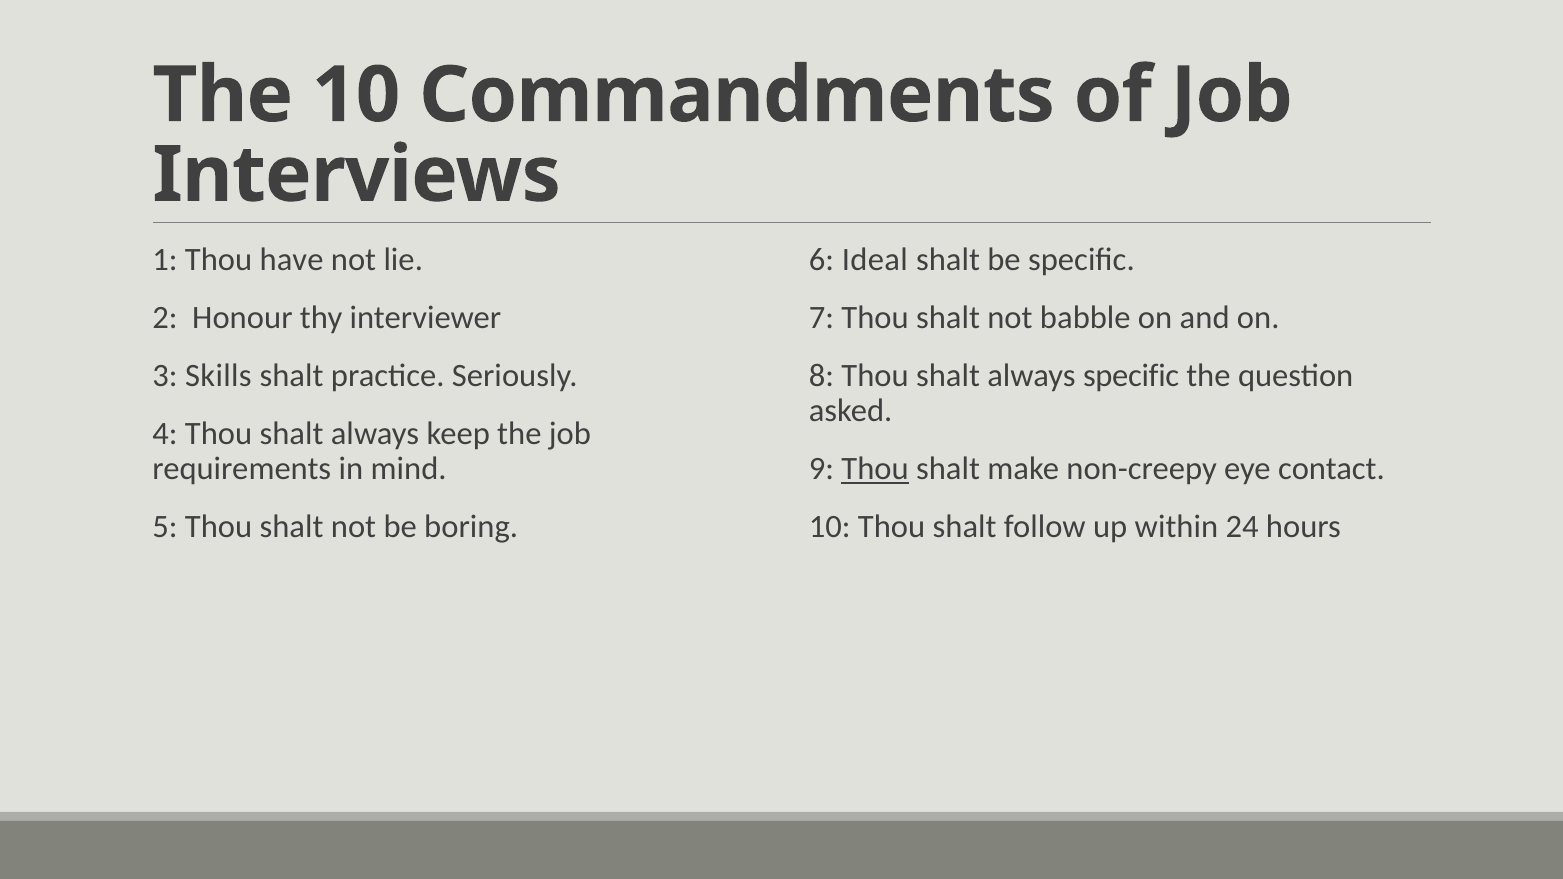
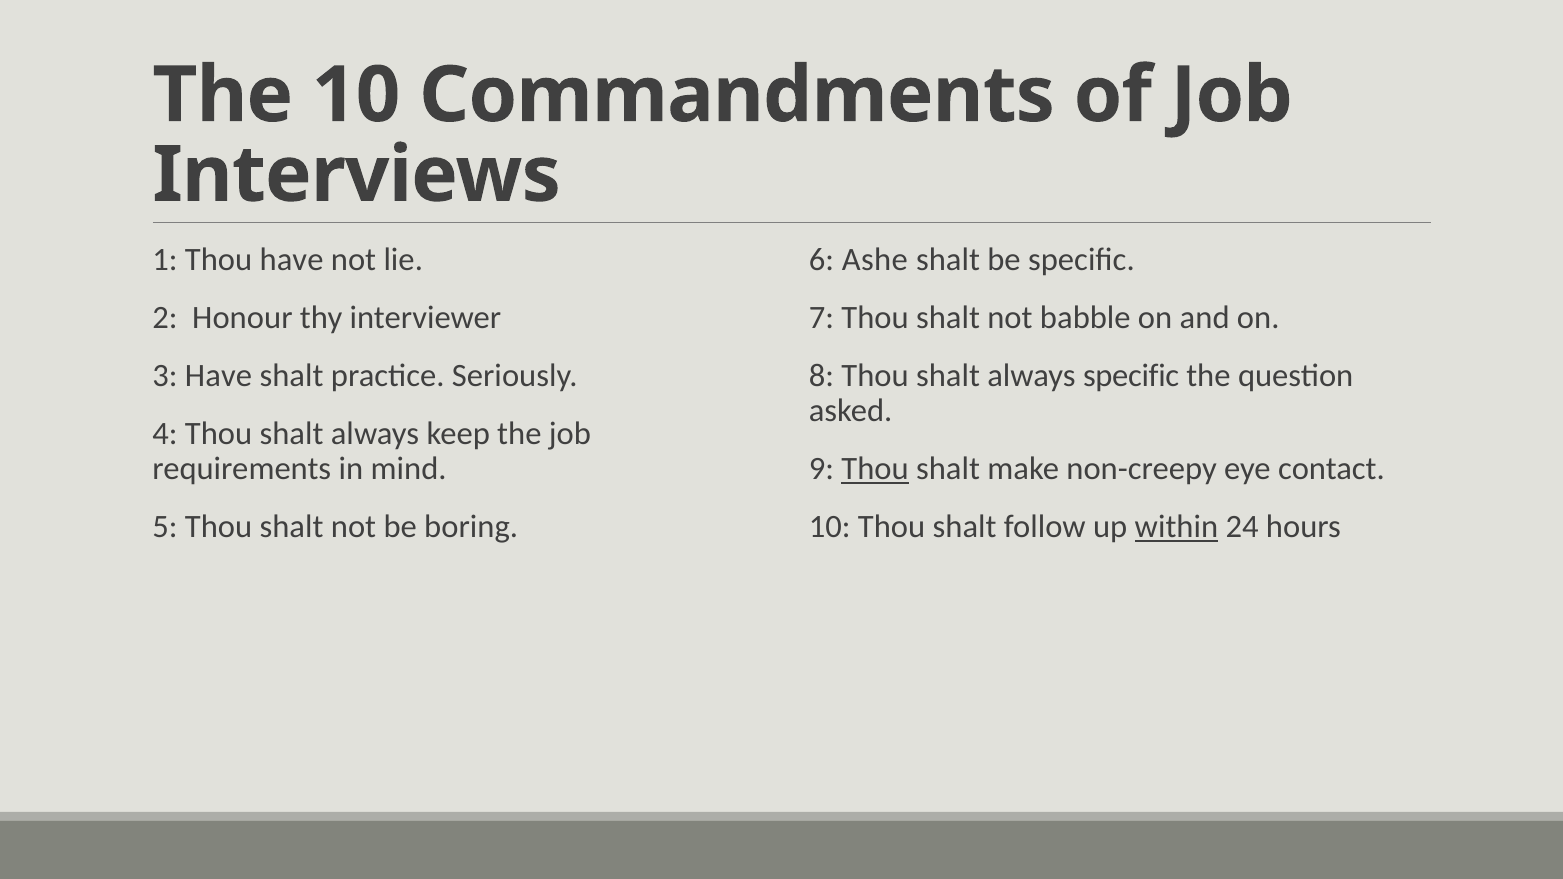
Ideal: Ideal -> Ashe
3 Skills: Skills -> Have
within underline: none -> present
